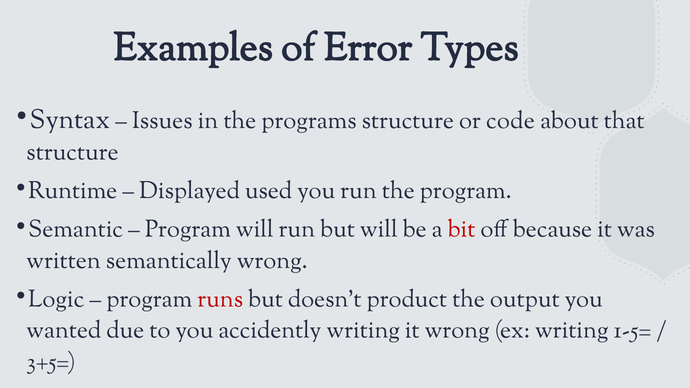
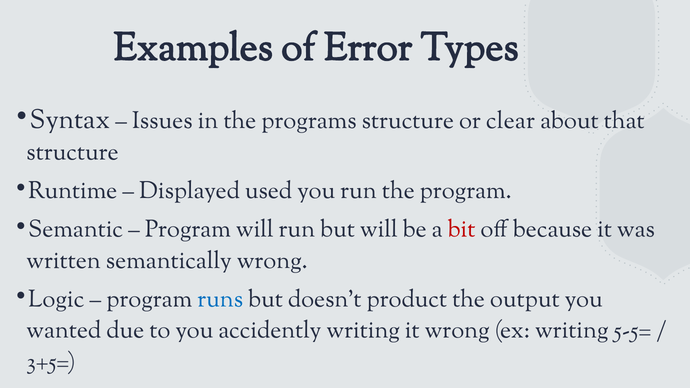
code: code -> clear
runs colour: red -> blue
1-5=: 1-5= -> 5-5=
